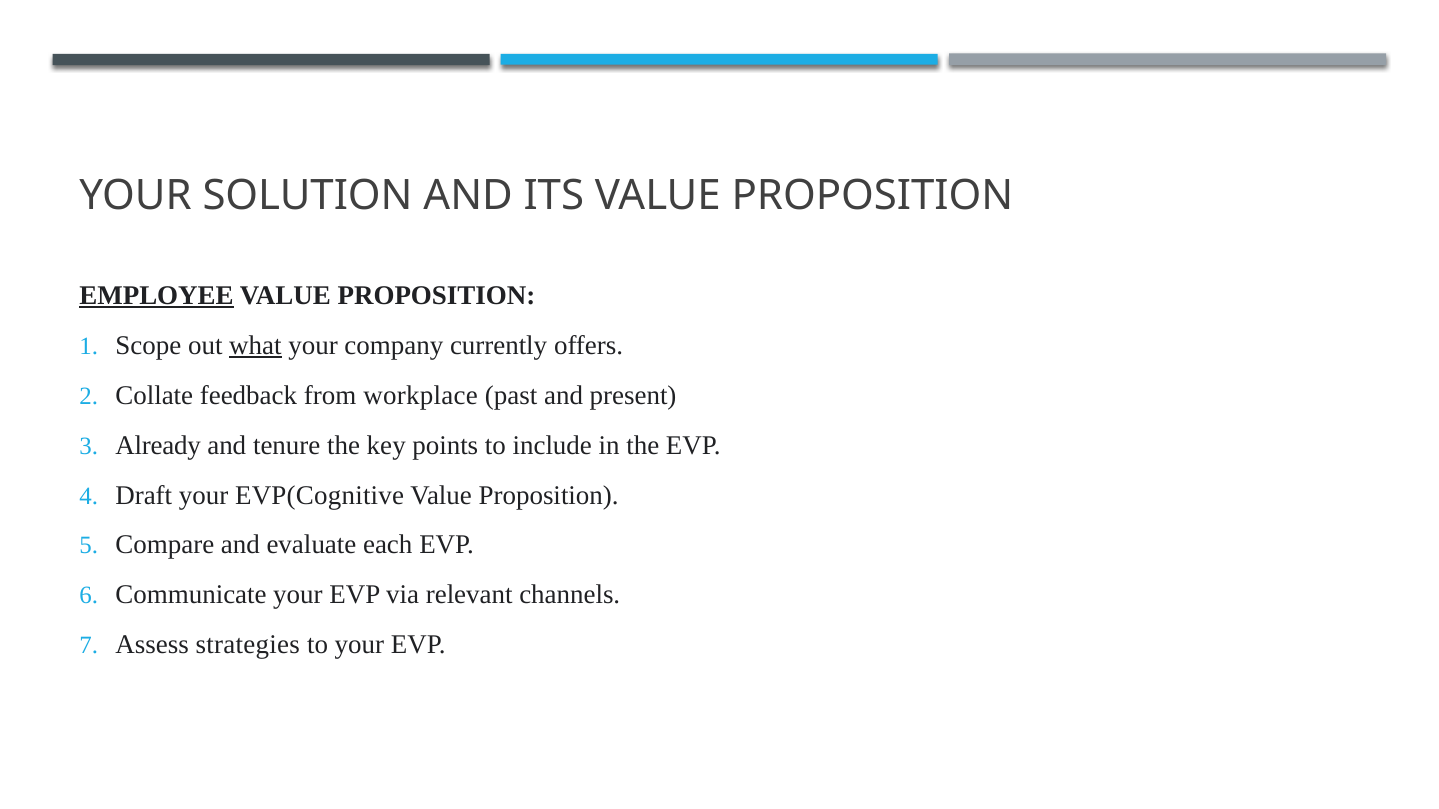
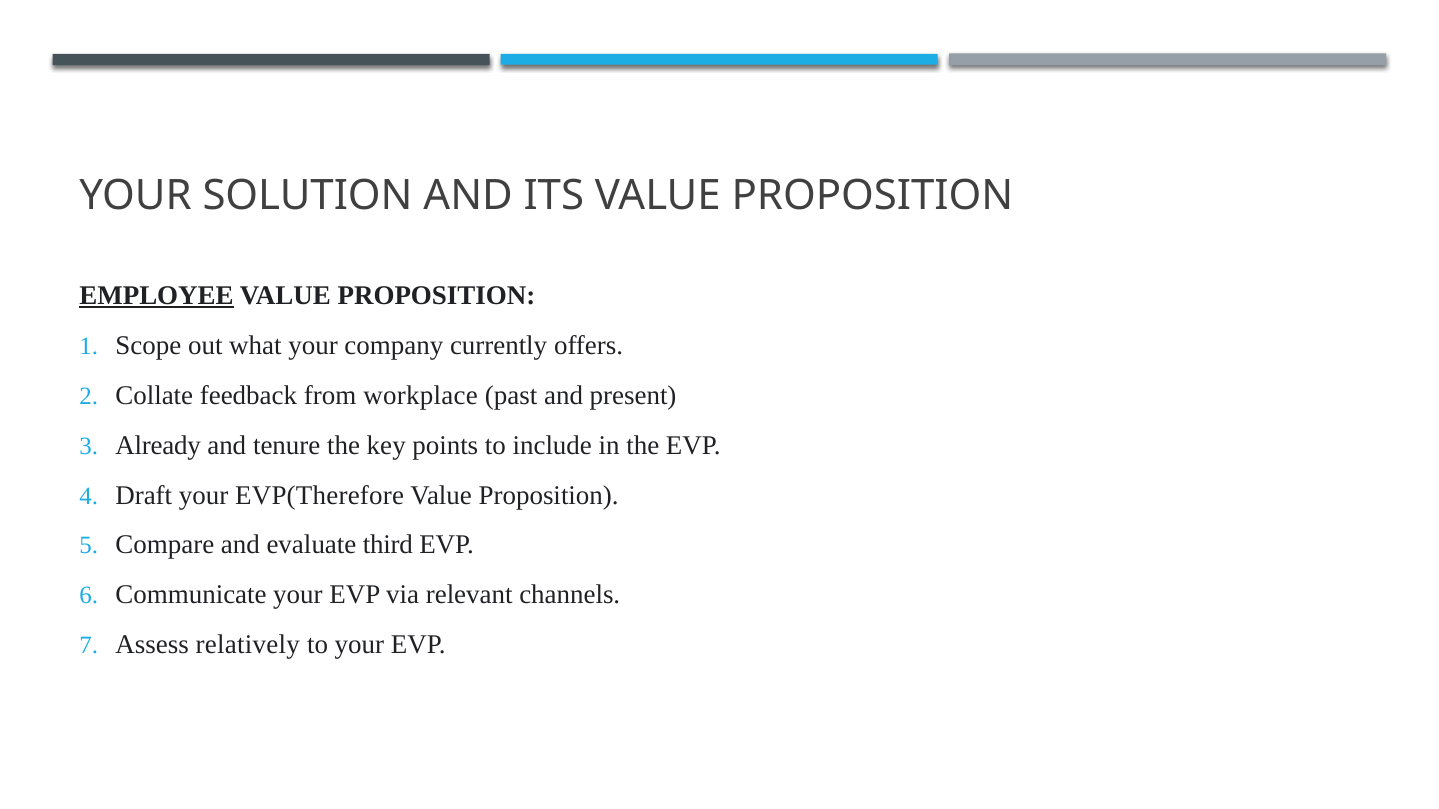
what underline: present -> none
EVP(Cognitive: EVP(Cognitive -> EVP(Therefore
each: each -> third
strategies: strategies -> relatively
